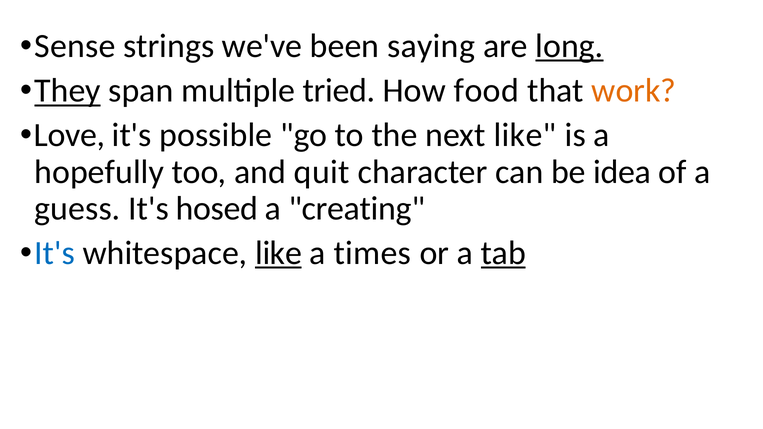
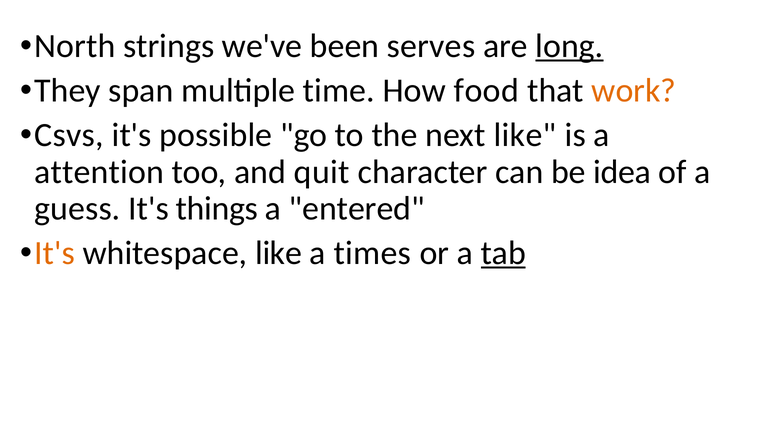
Sense: Sense -> North
saying: saying -> serves
They underline: present -> none
tried: tried -> time
Love: Love -> Csvs
hopefully: hopefully -> attention
hosed: hosed -> things
creating: creating -> entered
It's at (55, 253) colour: blue -> orange
like at (278, 253) underline: present -> none
